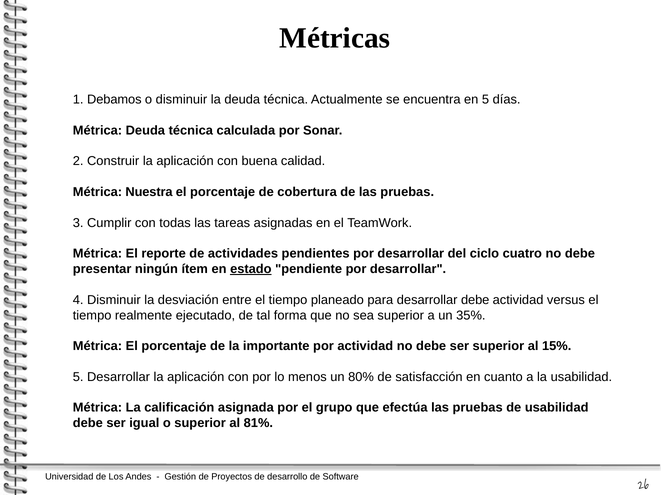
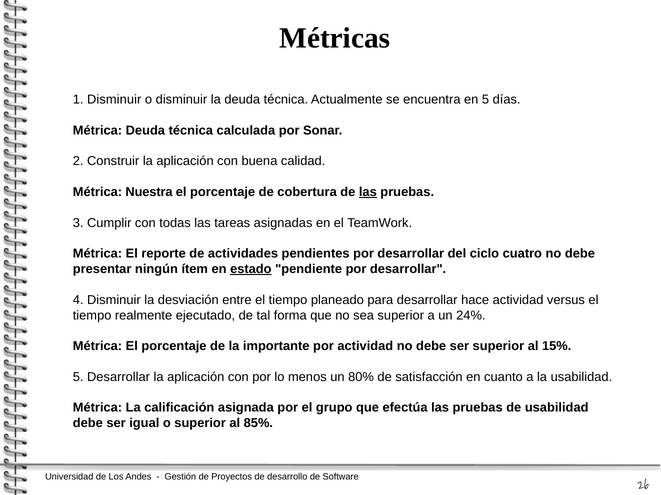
1 Debamos: Debamos -> Disminuir
las at (368, 192) underline: none -> present
desarrollar debe: debe -> hace
35%: 35% -> 24%
81%: 81% -> 85%
